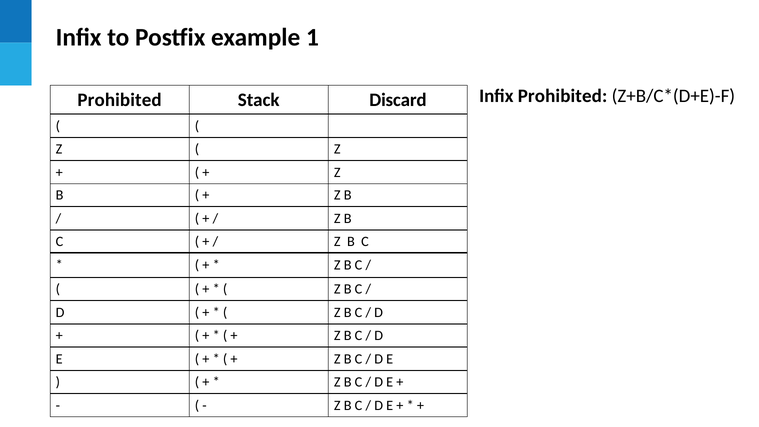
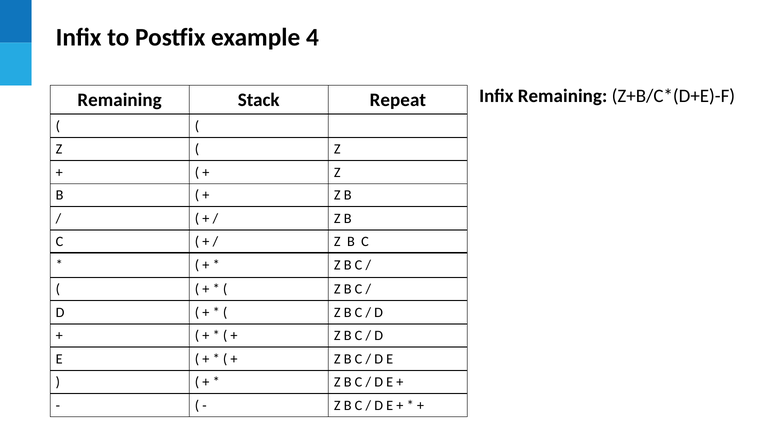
1: 1 -> 4
Infix Prohibited: Prohibited -> Remaining
Prohibited at (120, 100): Prohibited -> Remaining
Discard: Discard -> Repeat
